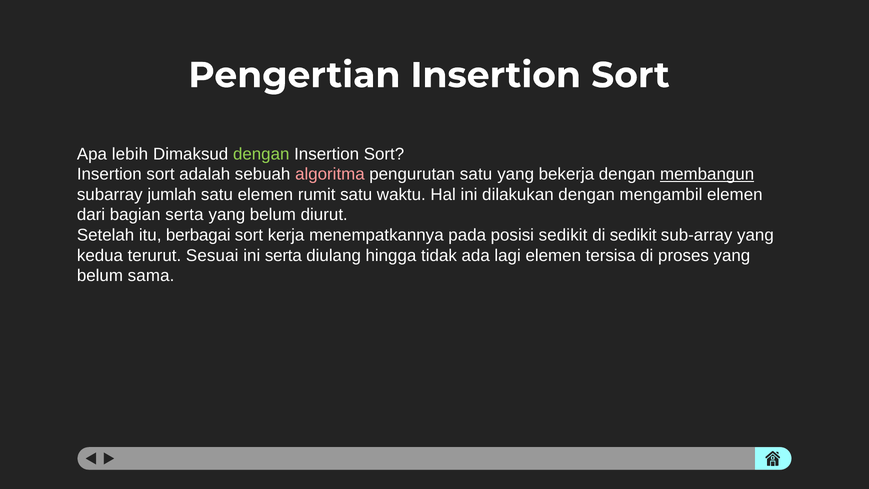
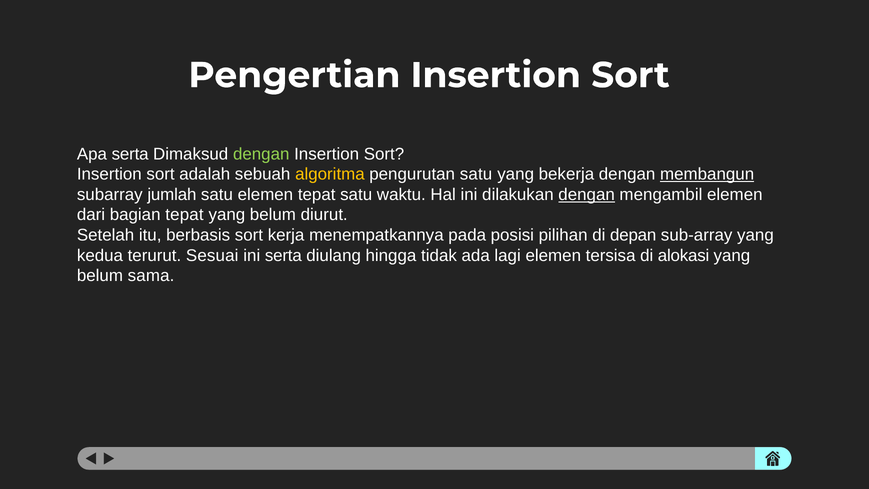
Apa lebih: lebih -> serta
algoritma colour: pink -> yellow
elemen rumit: rumit -> tepat
dengan at (587, 194) underline: none -> present
bagian serta: serta -> tepat
berbagai: berbagai -> berbasis
posisi sedikit: sedikit -> pilihan
di sedikit: sedikit -> depan
proses: proses -> alokasi
